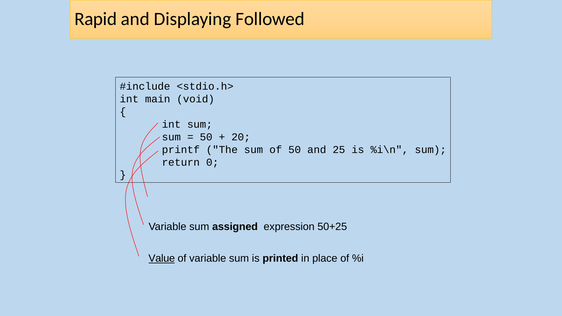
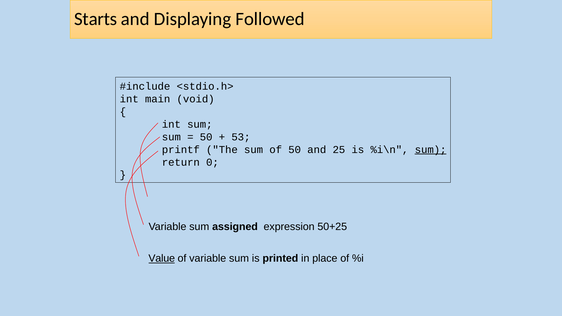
Rapid: Rapid -> Starts
20: 20 -> 53
sum at (431, 150) underline: none -> present
